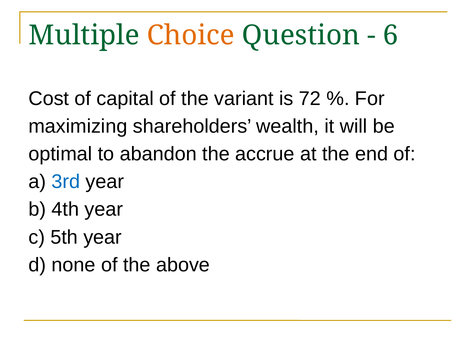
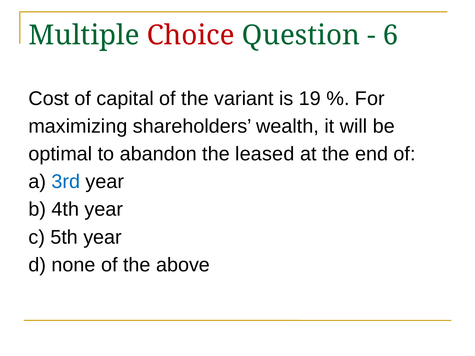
Choice colour: orange -> red
72: 72 -> 19
accrue: accrue -> leased
